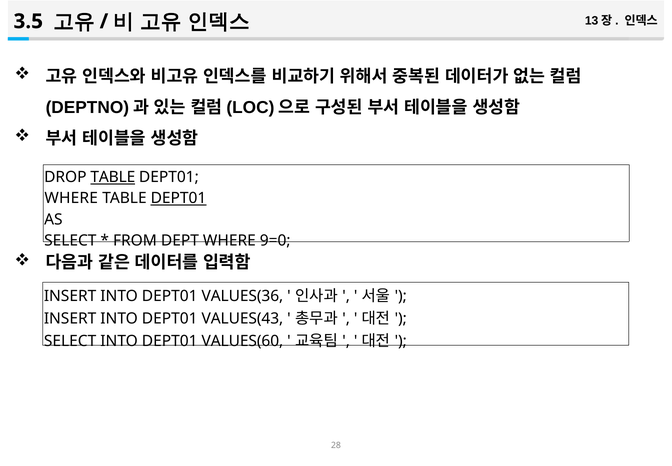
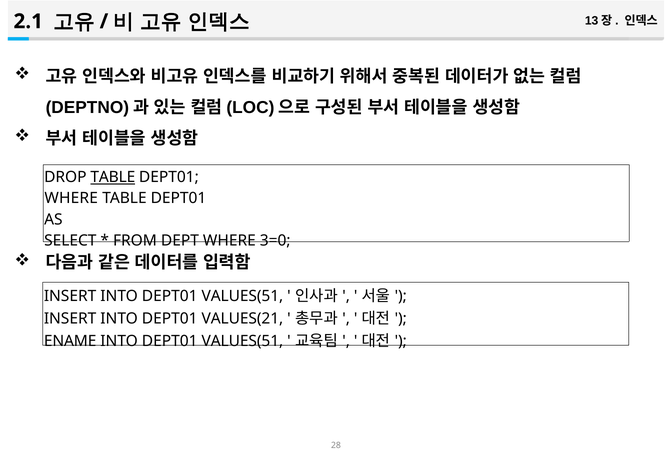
3.5: 3.5 -> 2.1
DEPT01 at (178, 198) underline: present -> none
9=0: 9=0 -> 3=0
INSERT INTO DEPT01 VALUES(36: VALUES(36 -> VALUES(51
VALUES(43: VALUES(43 -> VALUES(21
SELECT at (70, 341): SELECT -> ENAME
VALUES(60 at (242, 341): VALUES(60 -> VALUES(51
